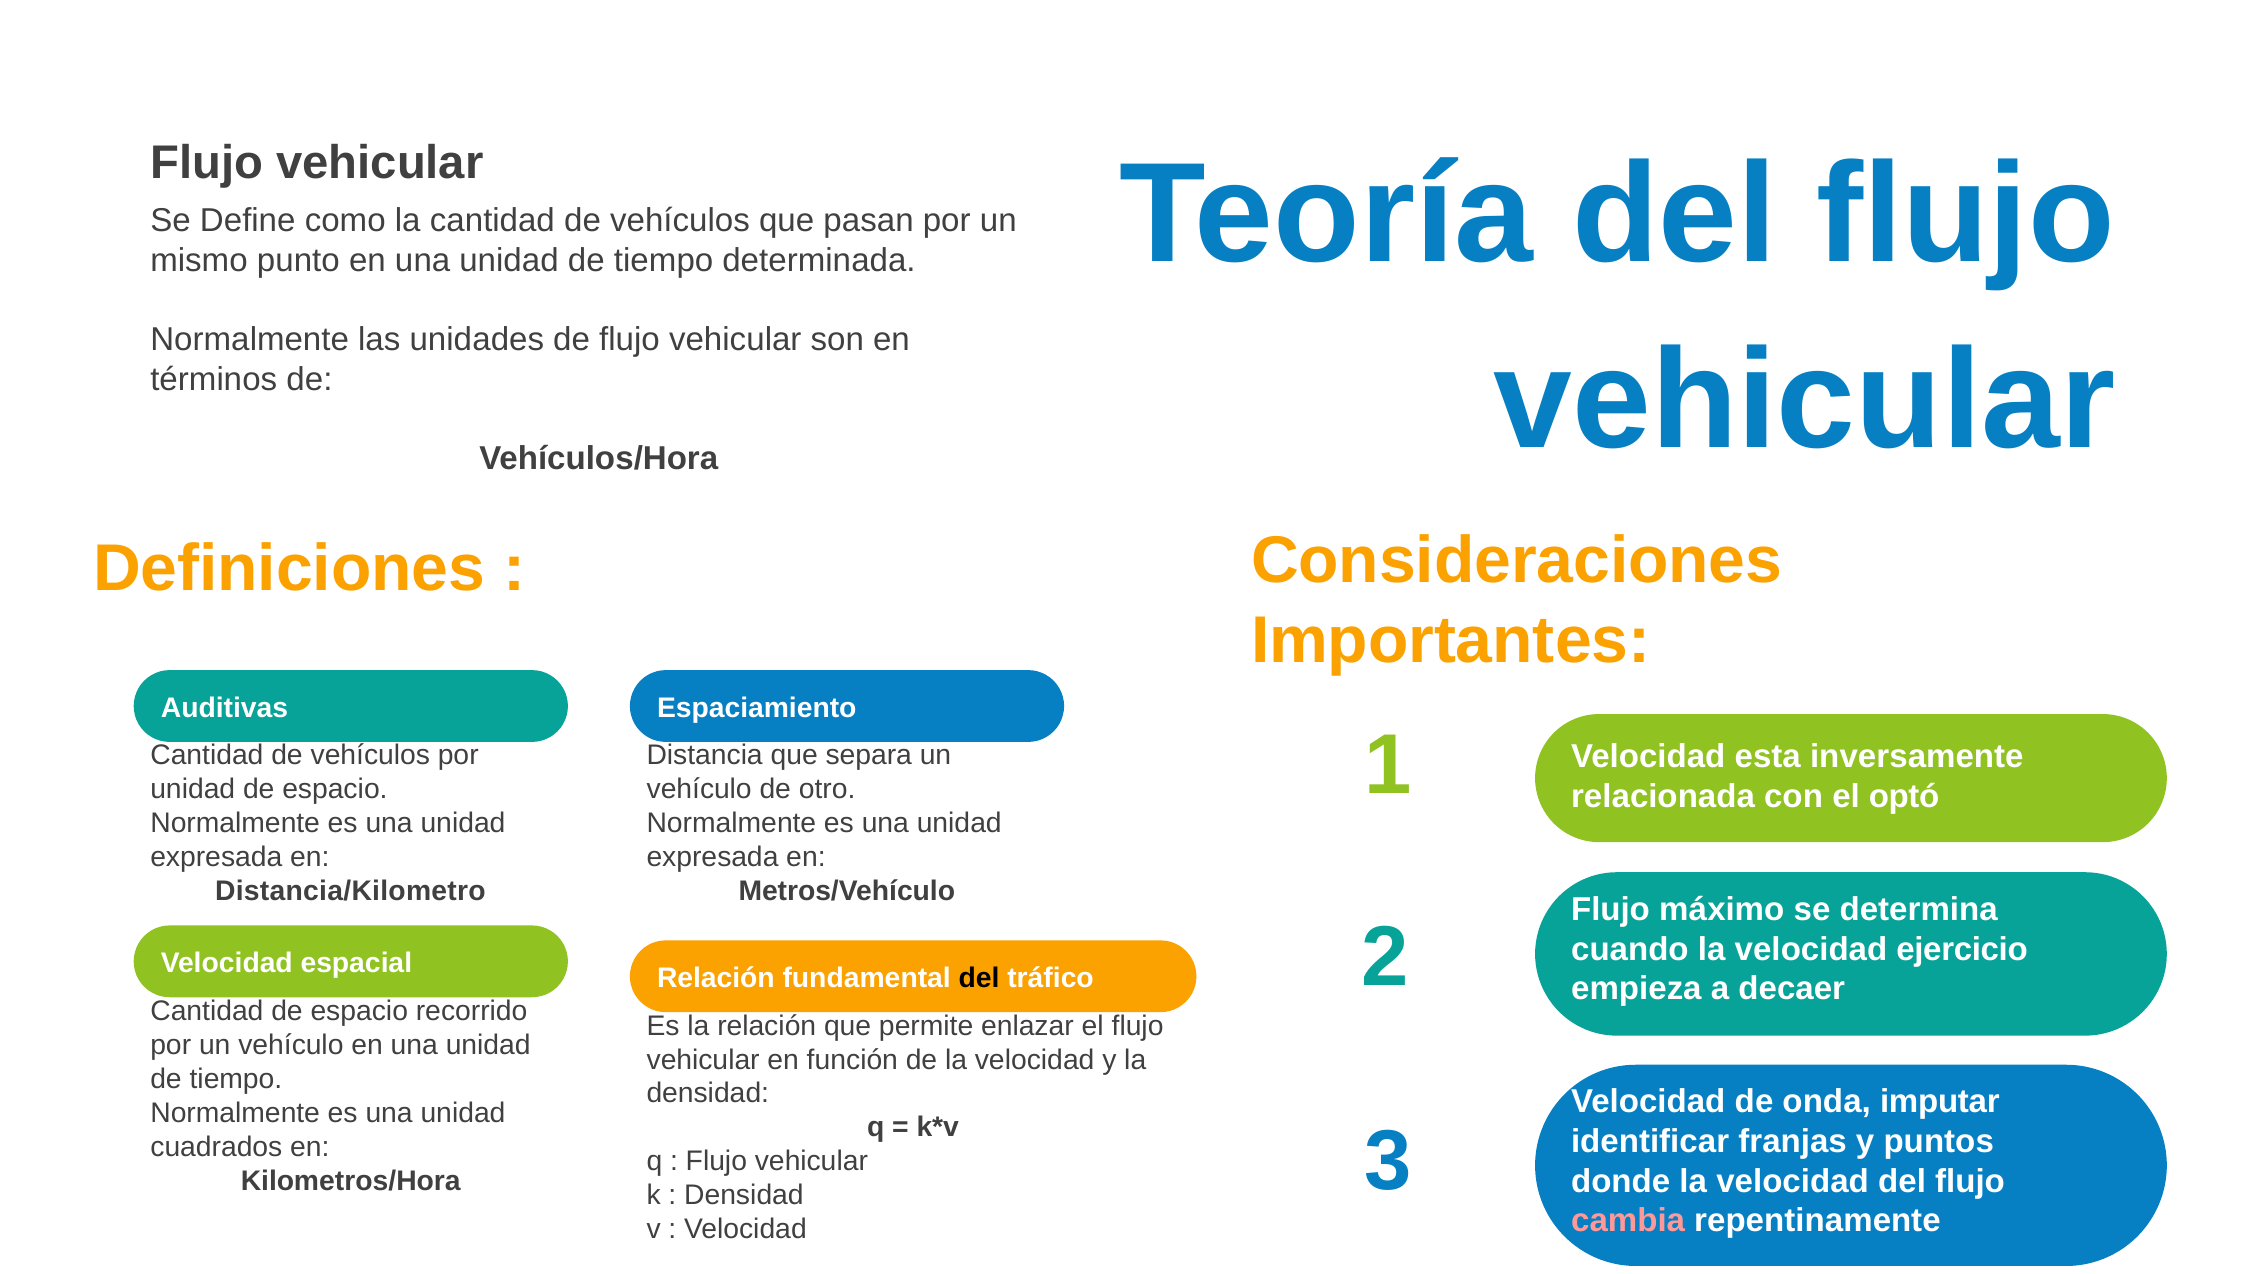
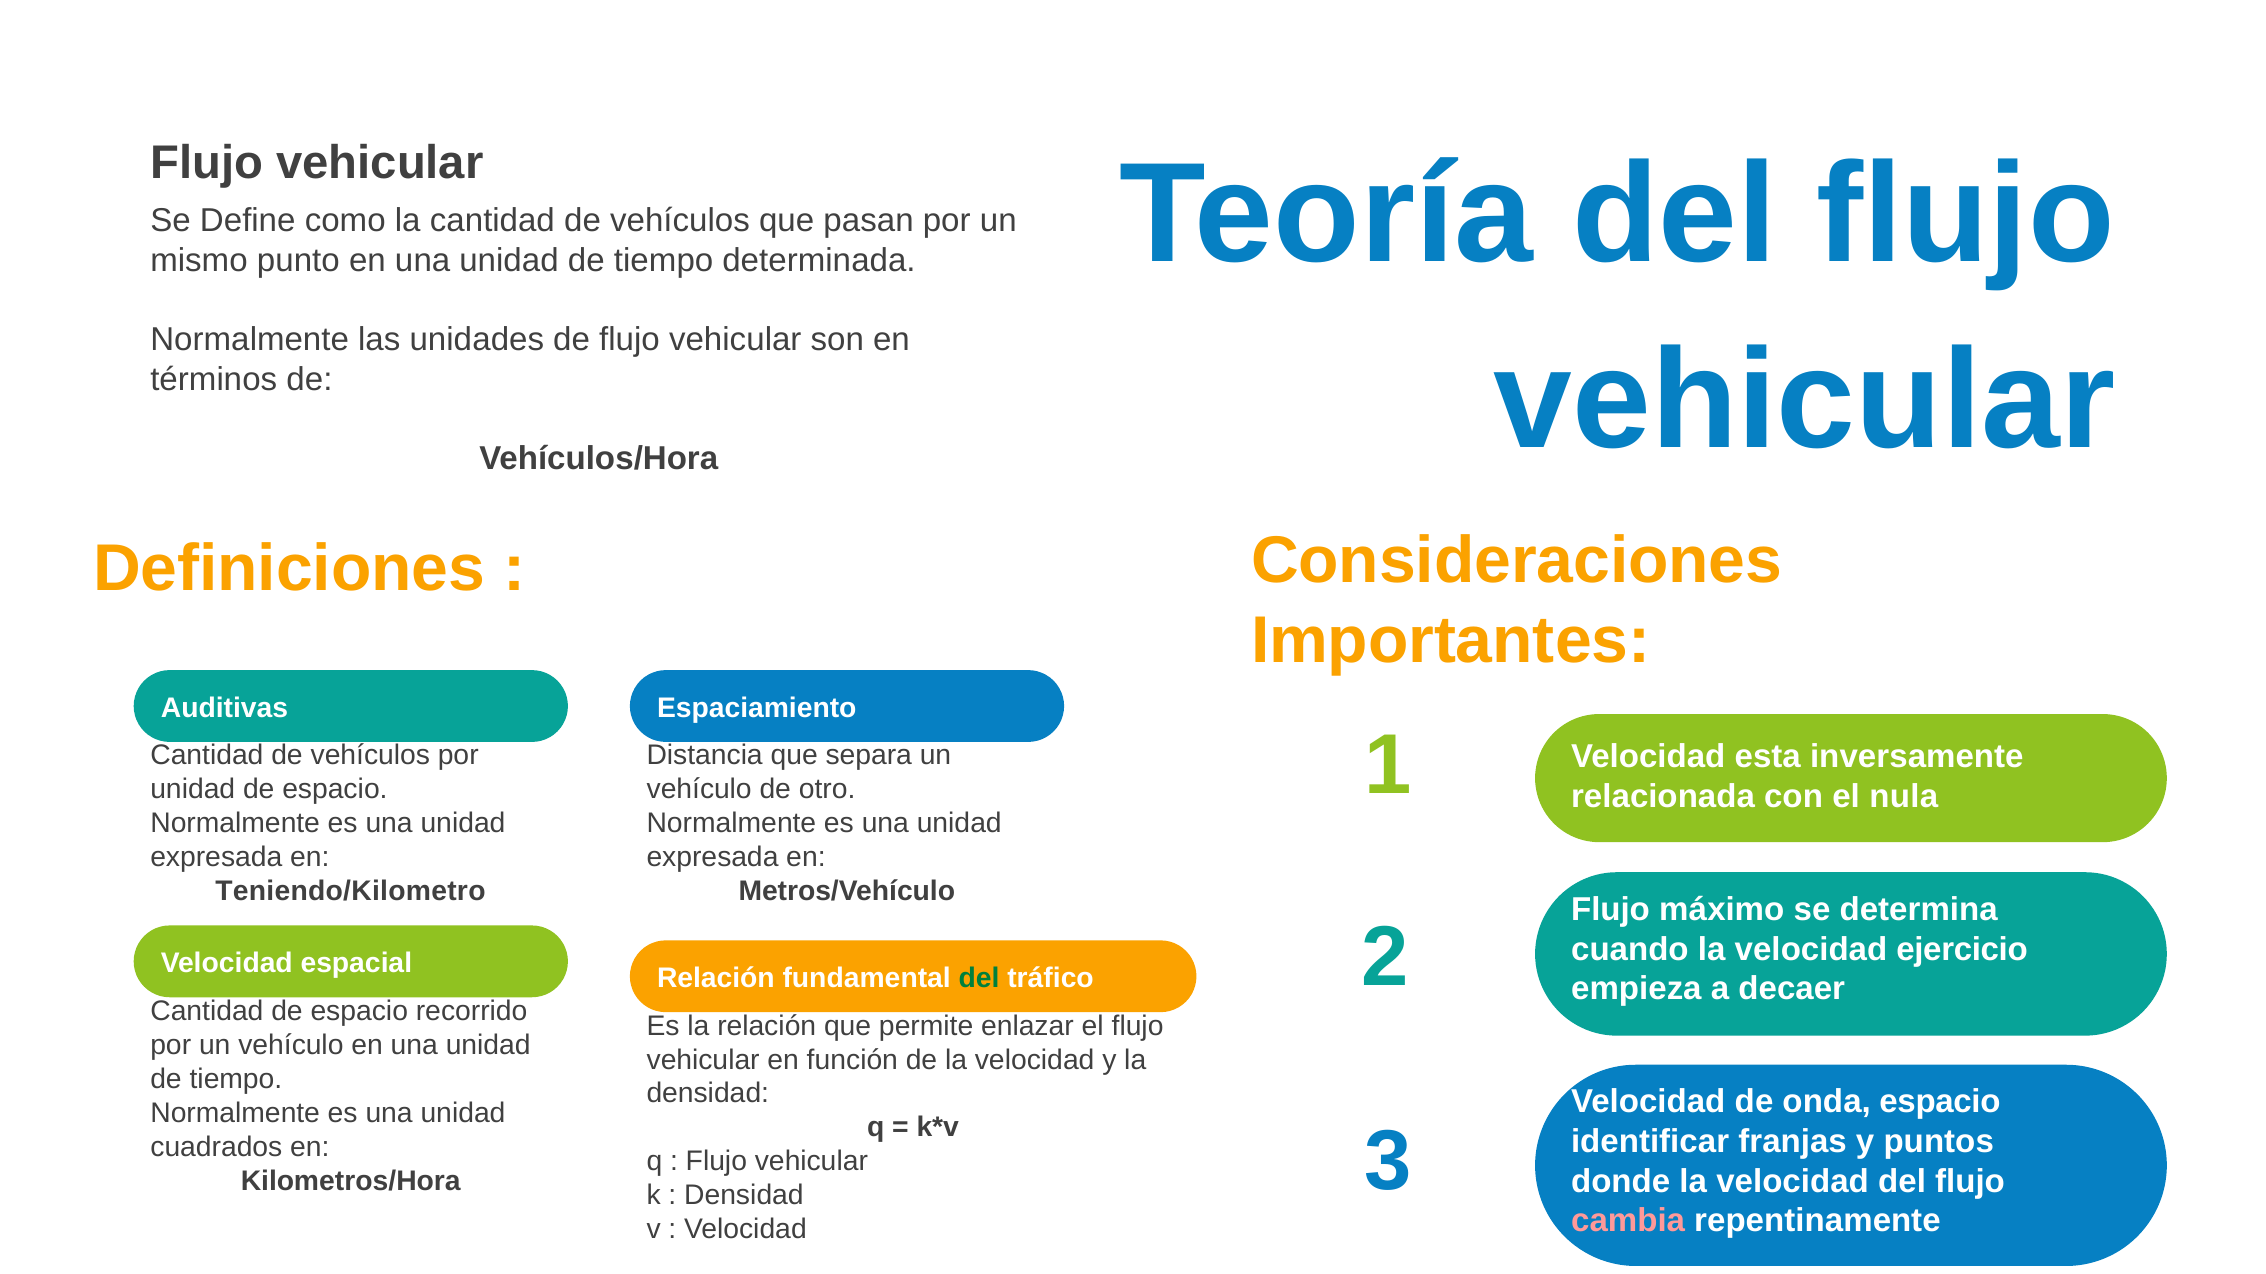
optó: optó -> nula
Distancia/Kilometro: Distancia/Kilometro -> Teniendo/Kilometro
del at (979, 979) colour: black -> green
onda imputar: imputar -> espacio
